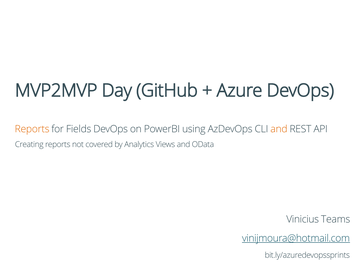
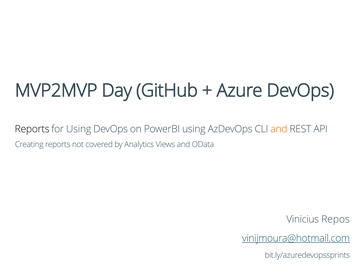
Reports at (32, 129) colour: orange -> black
for Fields: Fields -> Using
Teams: Teams -> Repos
